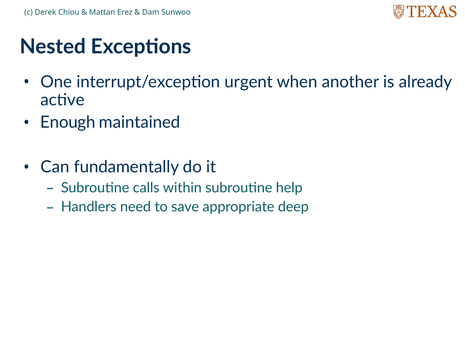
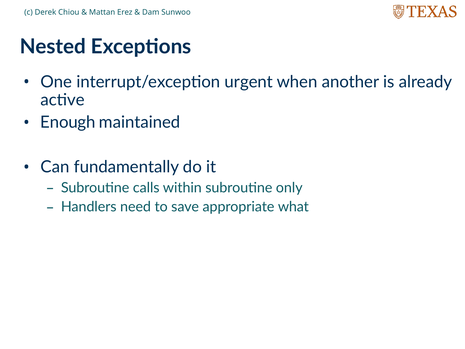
help: help -> only
deep: deep -> what
